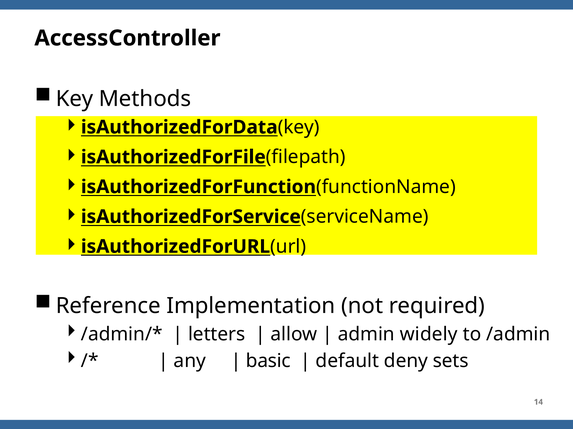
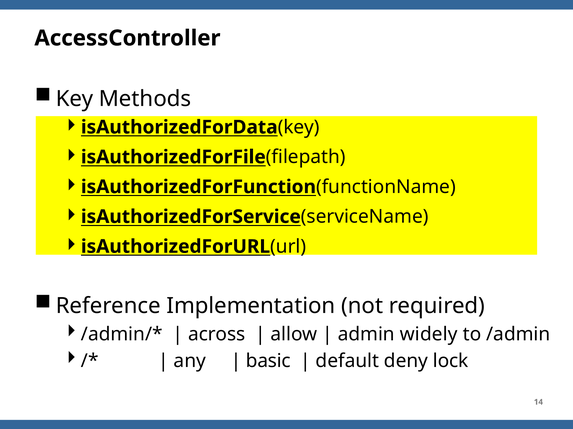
letters: letters -> across
sets: sets -> lock
